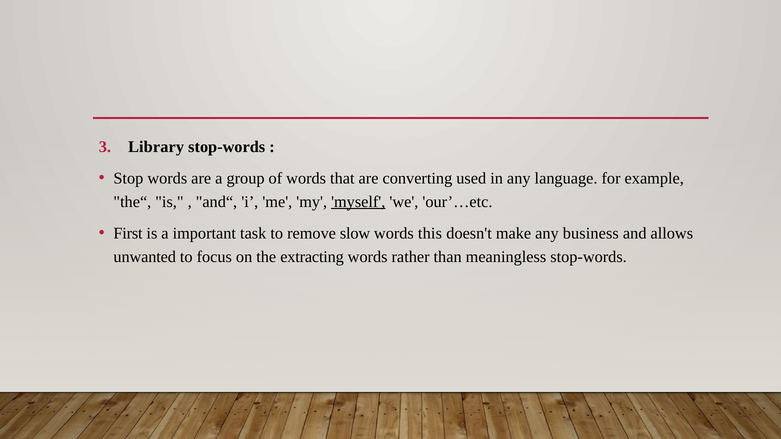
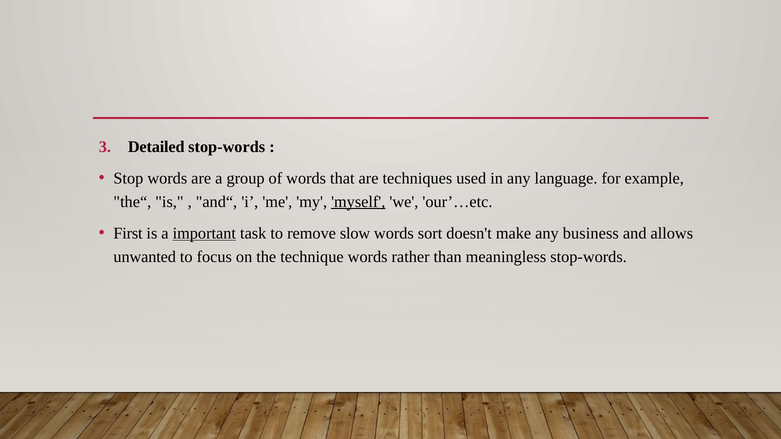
Library: Library -> Detailed
converting: converting -> techniques
important underline: none -> present
this: this -> sort
extracting: extracting -> technique
